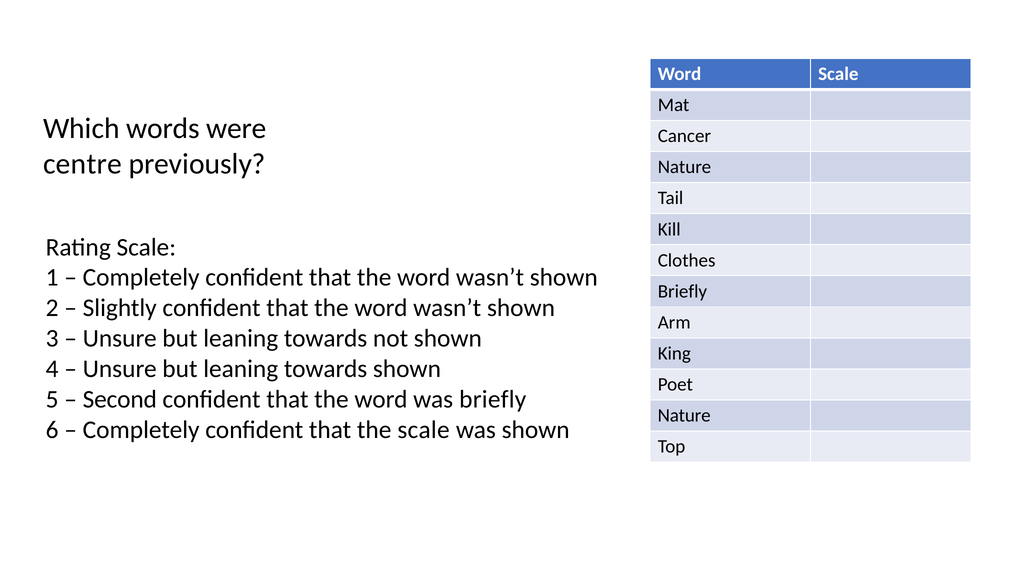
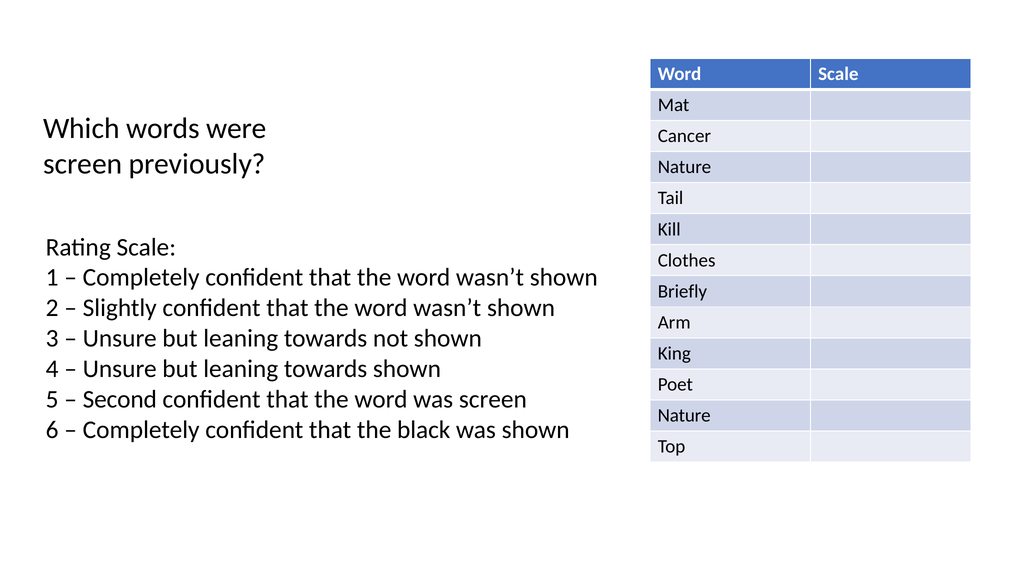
centre at (83, 164): centre -> screen
was briefly: briefly -> screen
the scale: scale -> black
